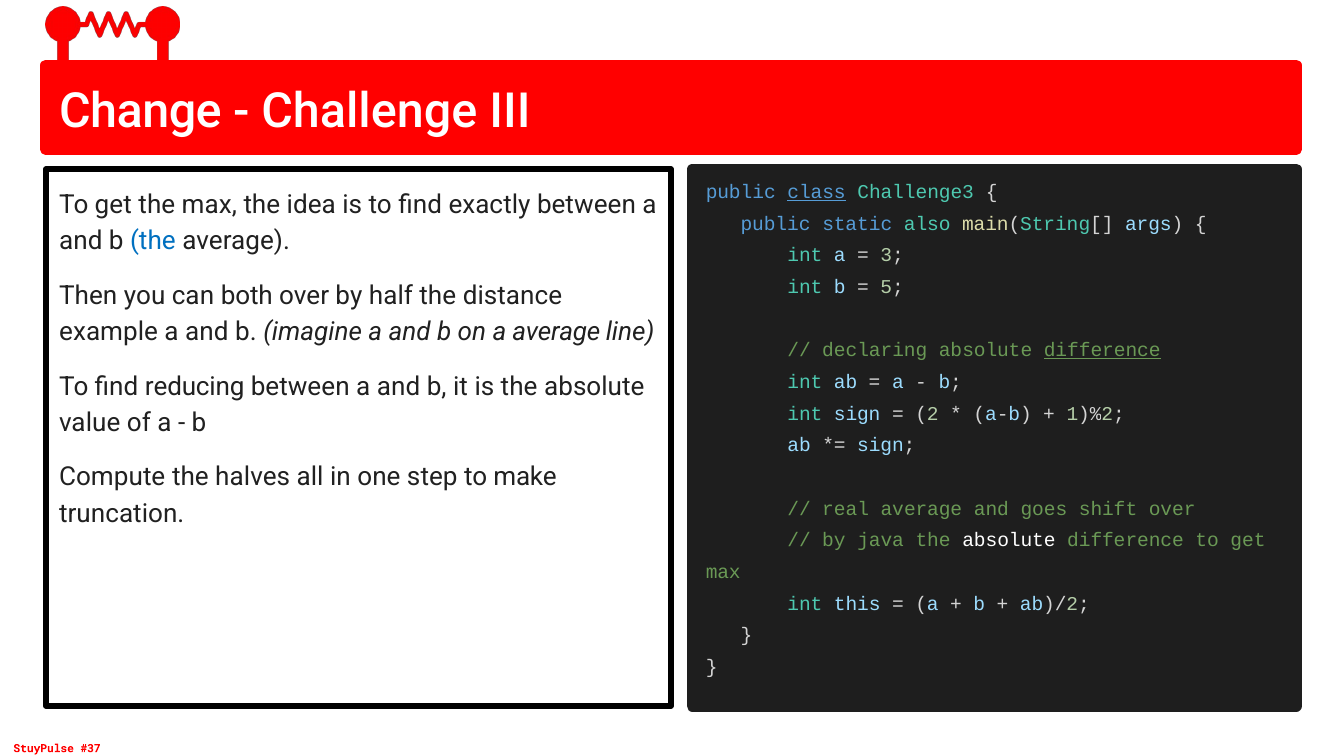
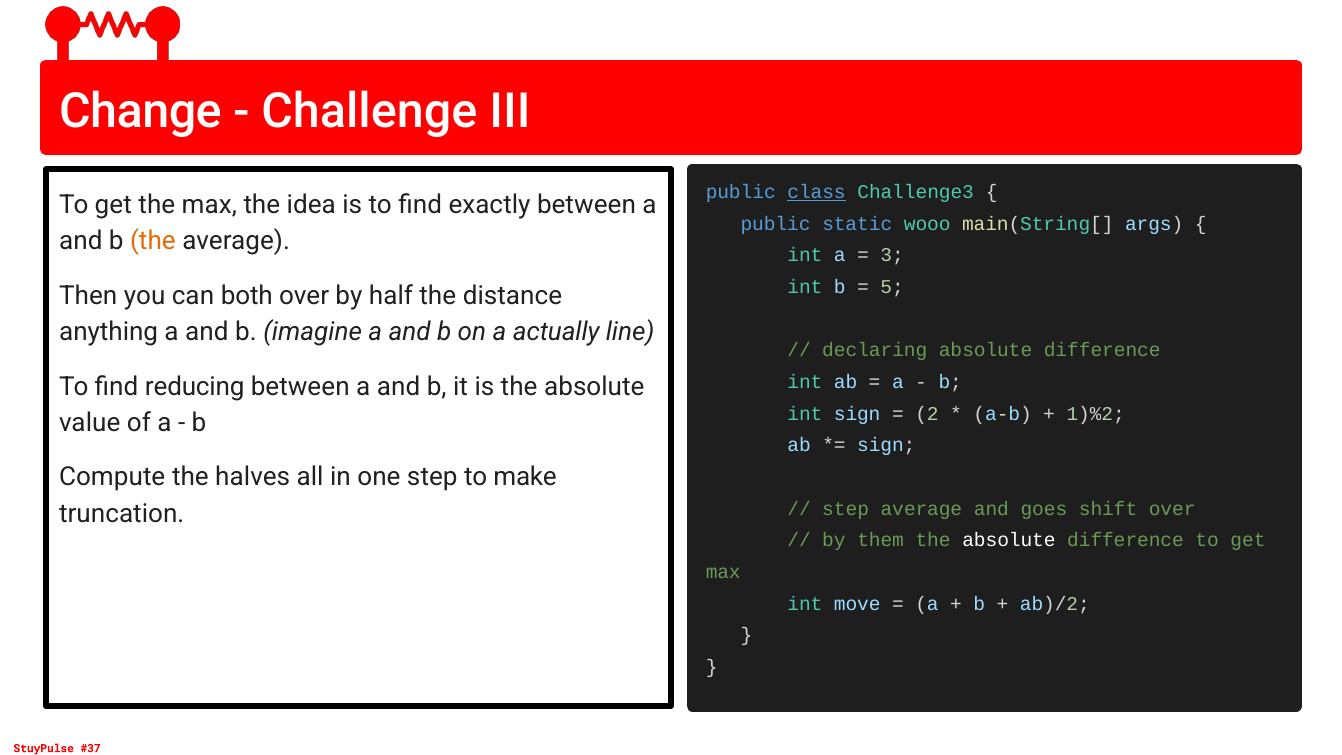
also: also -> wooo
the at (153, 241) colour: blue -> orange
example: example -> anything
a average: average -> actually
difference at (1102, 350) underline: present -> none
real at (846, 509): real -> step
java: java -> them
this: this -> move
